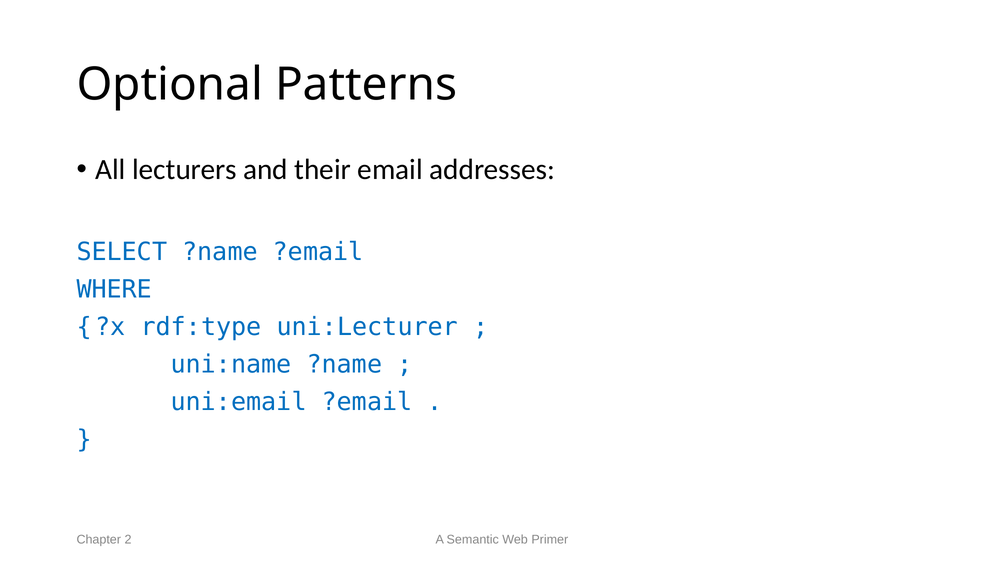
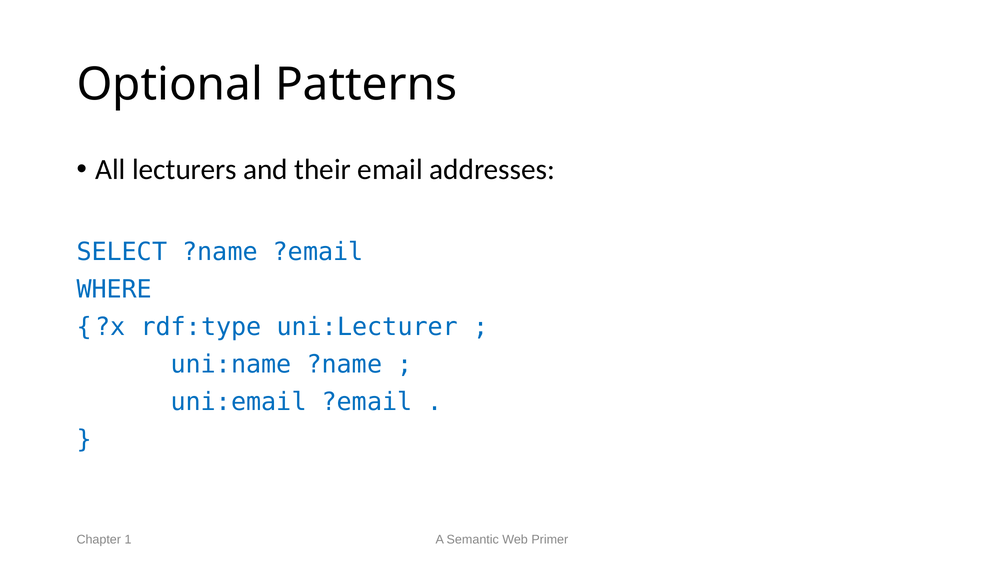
2: 2 -> 1
